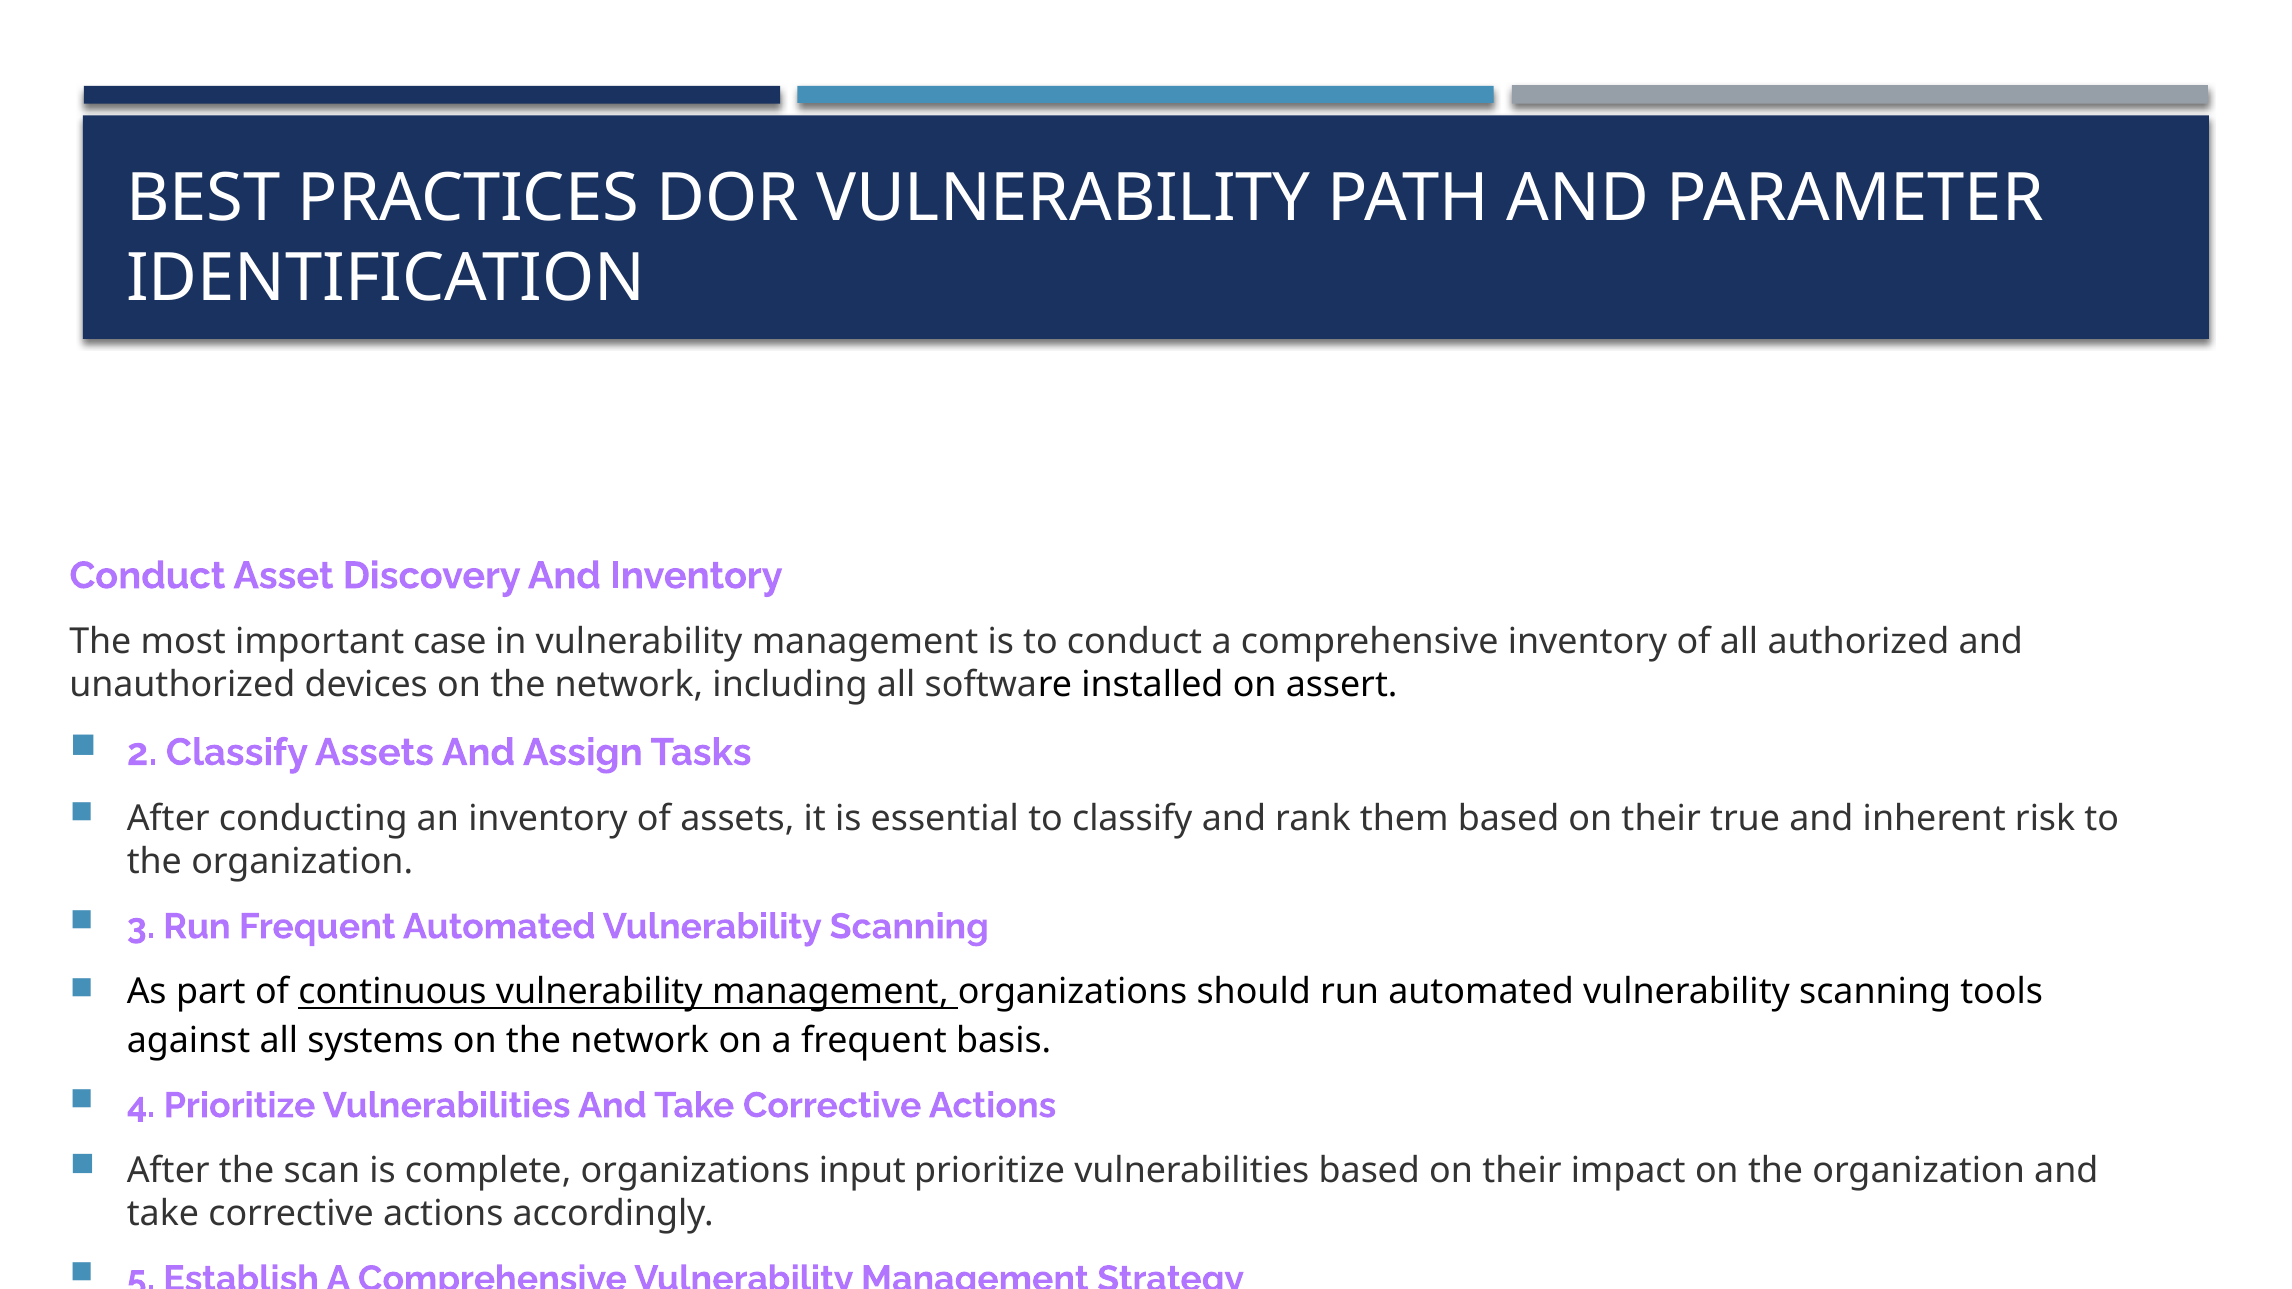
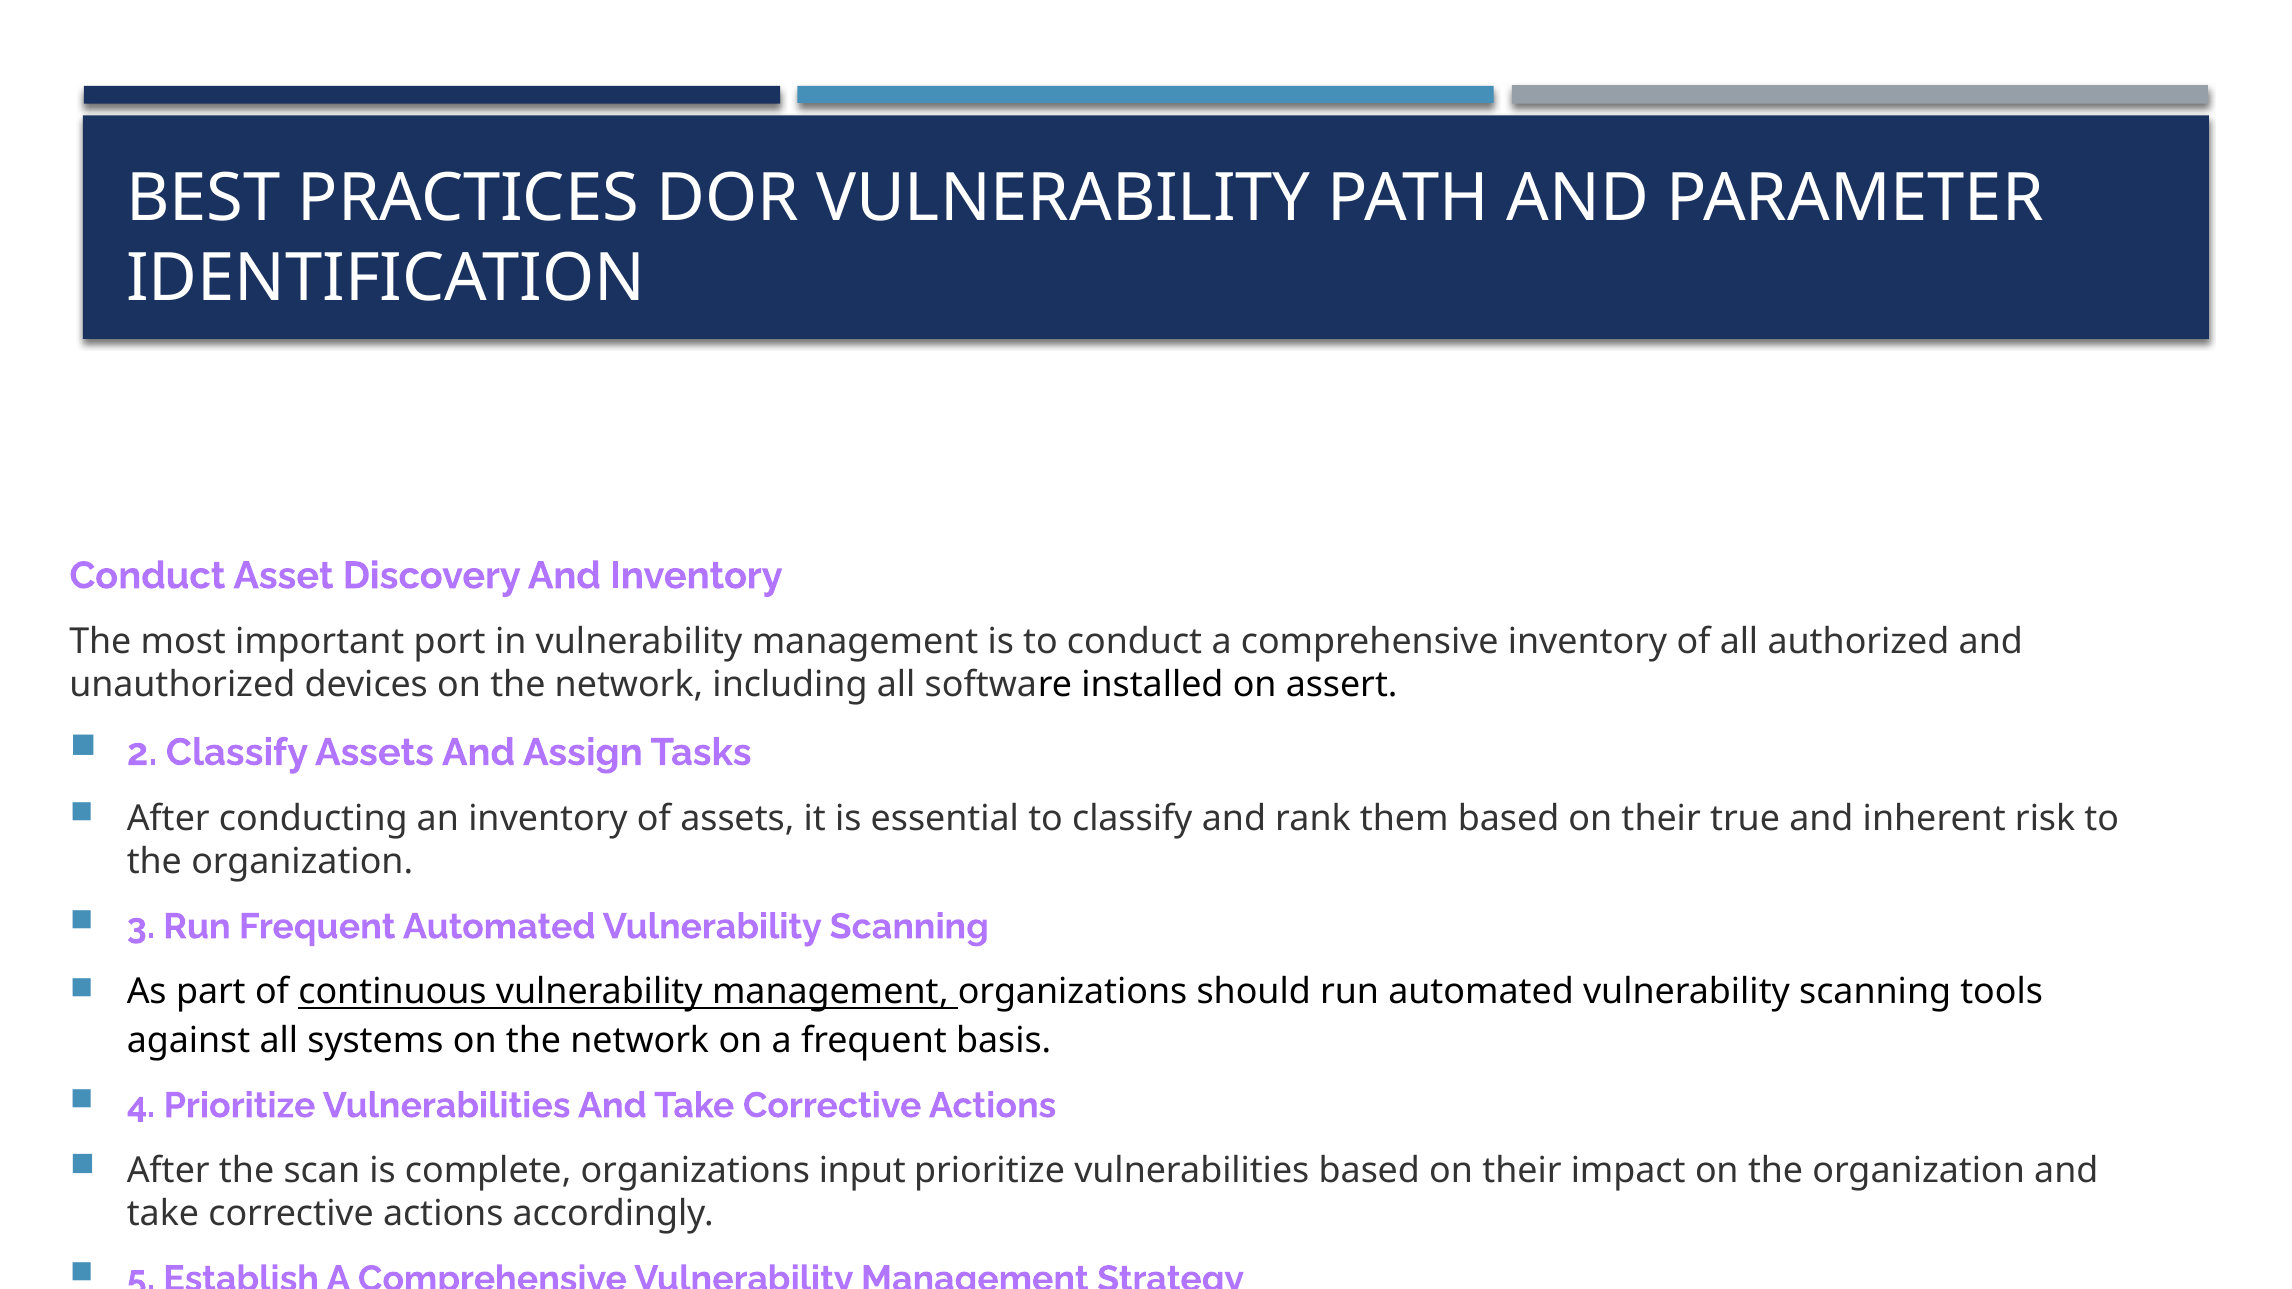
case: case -> port
